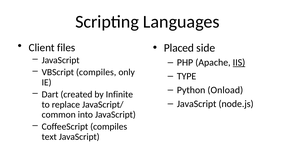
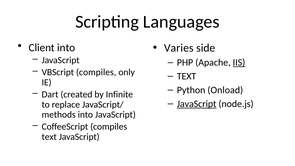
Client files: files -> into
Placed: Placed -> Varies
TYPE at (187, 76): TYPE -> TEXT
JavaScript at (197, 104) underline: none -> present
common: common -> methods
